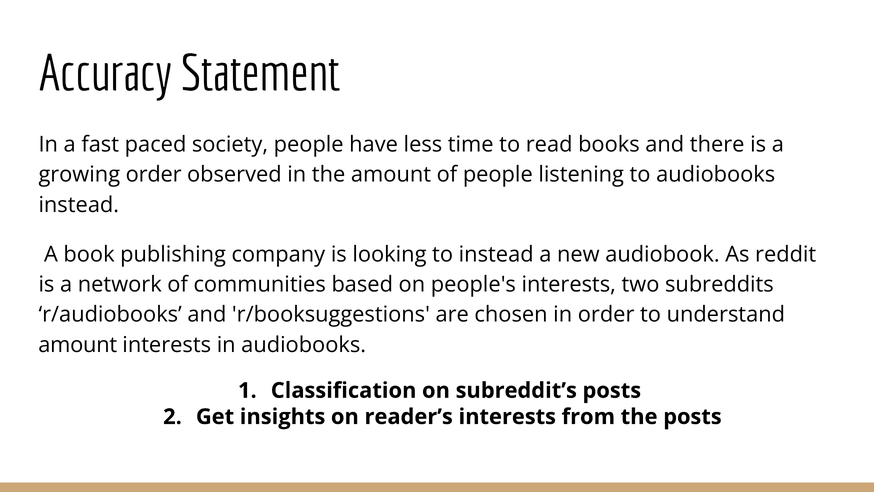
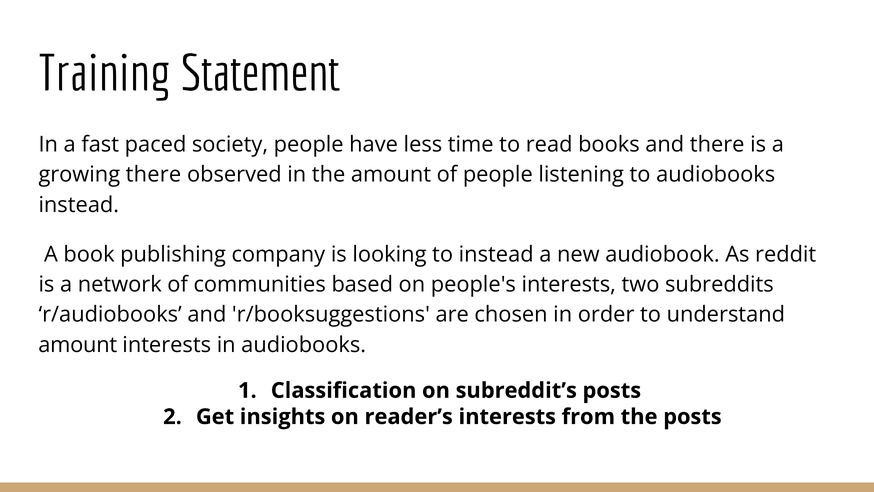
Accuracy: Accuracy -> Training
growing order: order -> there
